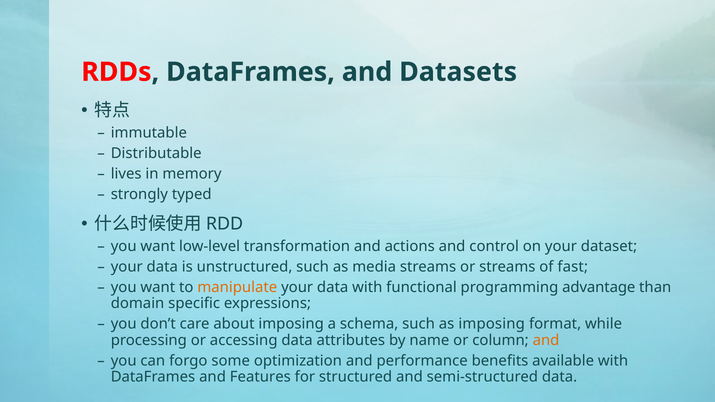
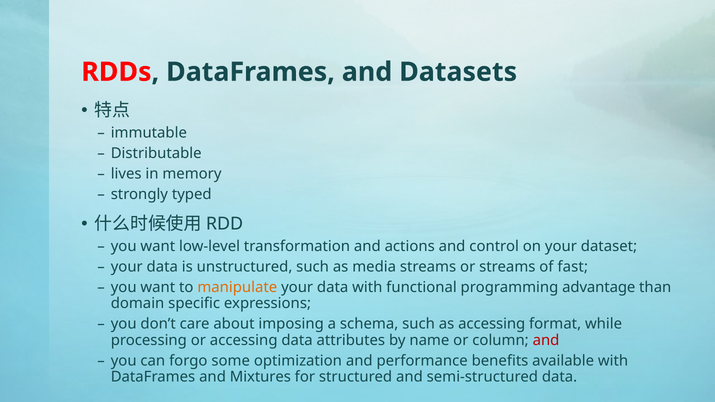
as imposing: imposing -> accessing
and at (546, 340) colour: orange -> red
Features: Features -> Mixtures
